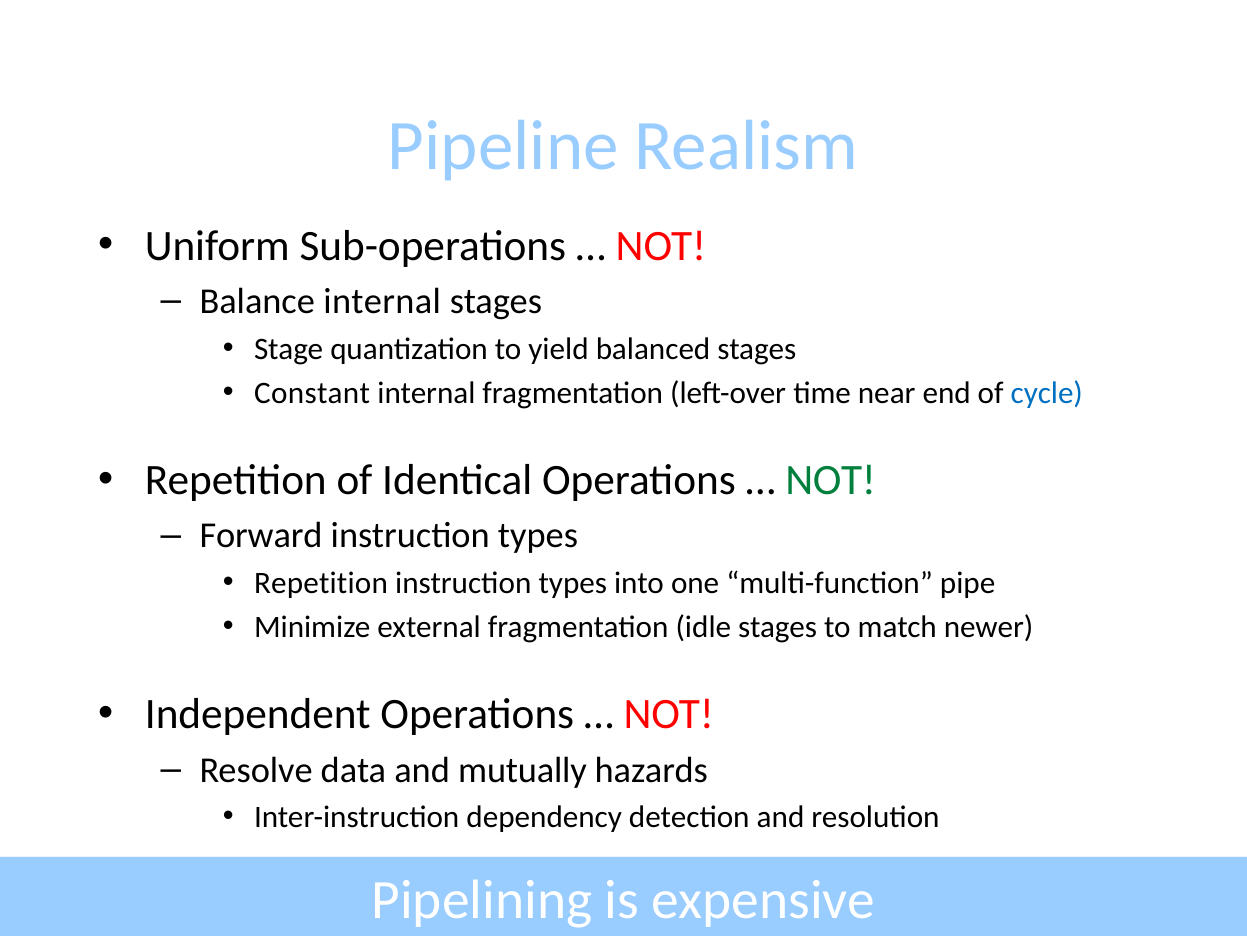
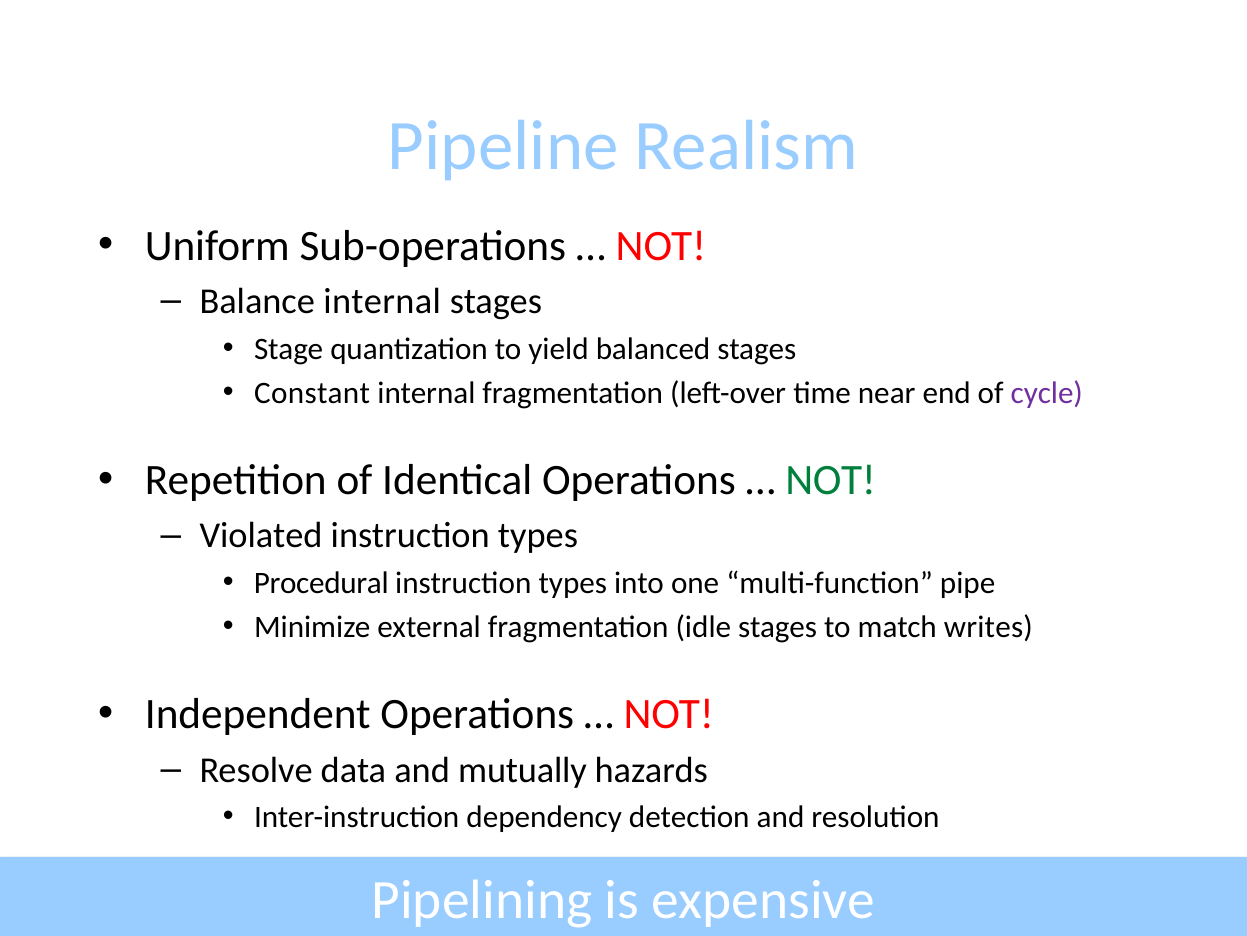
cycle colour: blue -> purple
Forward: Forward -> Violated
Repetition at (321, 583): Repetition -> Procedural
newer: newer -> writes
